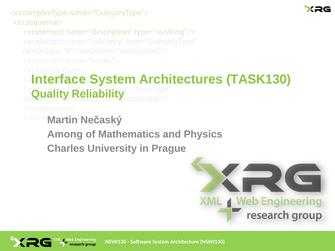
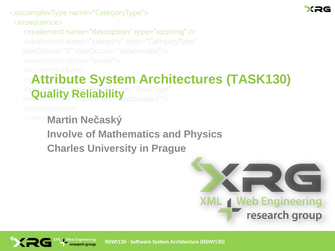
Interface: Interface -> Attribute
Among: Among -> Involve
